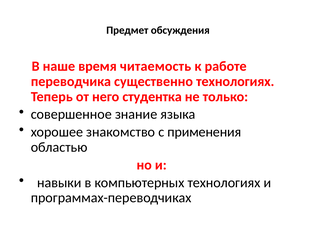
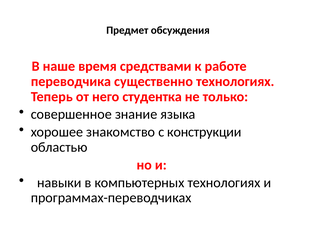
читаемость: читаемость -> средствами
применения: применения -> конструкции
